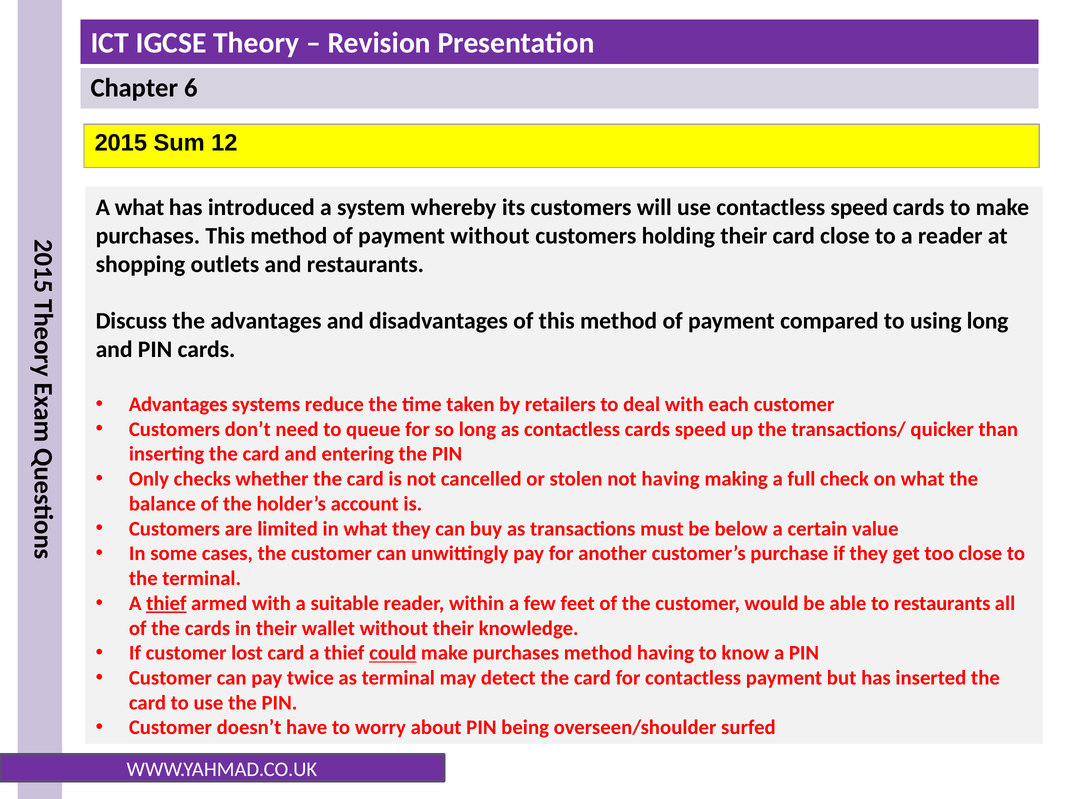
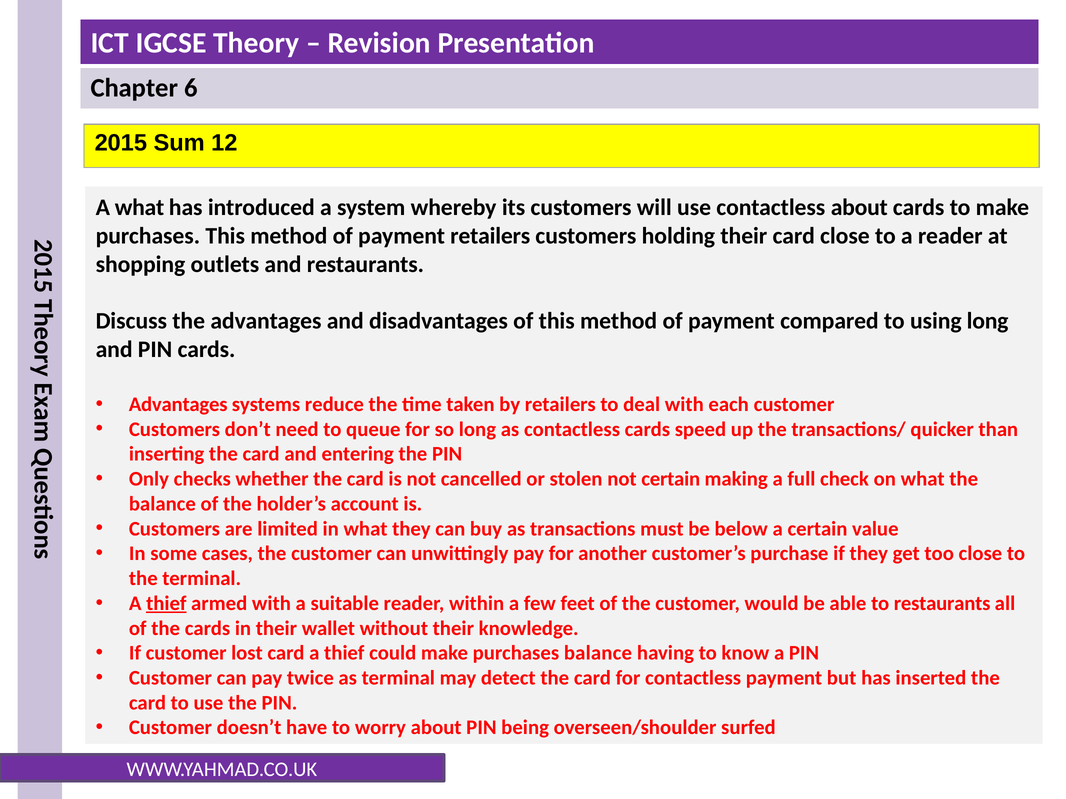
contactless speed: speed -> about
payment without: without -> retailers
not having: having -> certain
could underline: present -> none
purchases method: method -> balance
